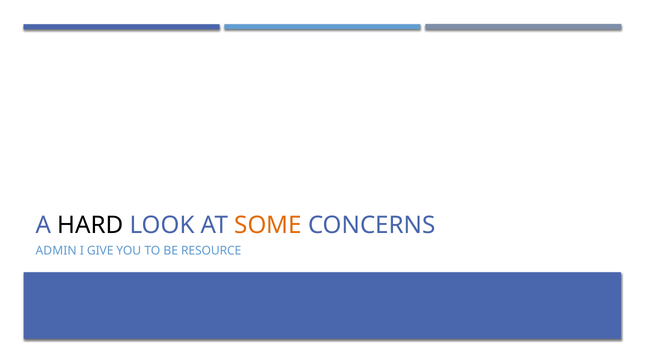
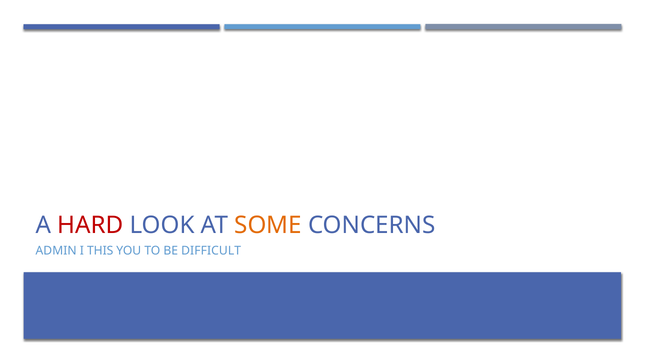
HARD colour: black -> red
GIVE: GIVE -> THIS
RESOURCE: RESOURCE -> DIFFICULT
